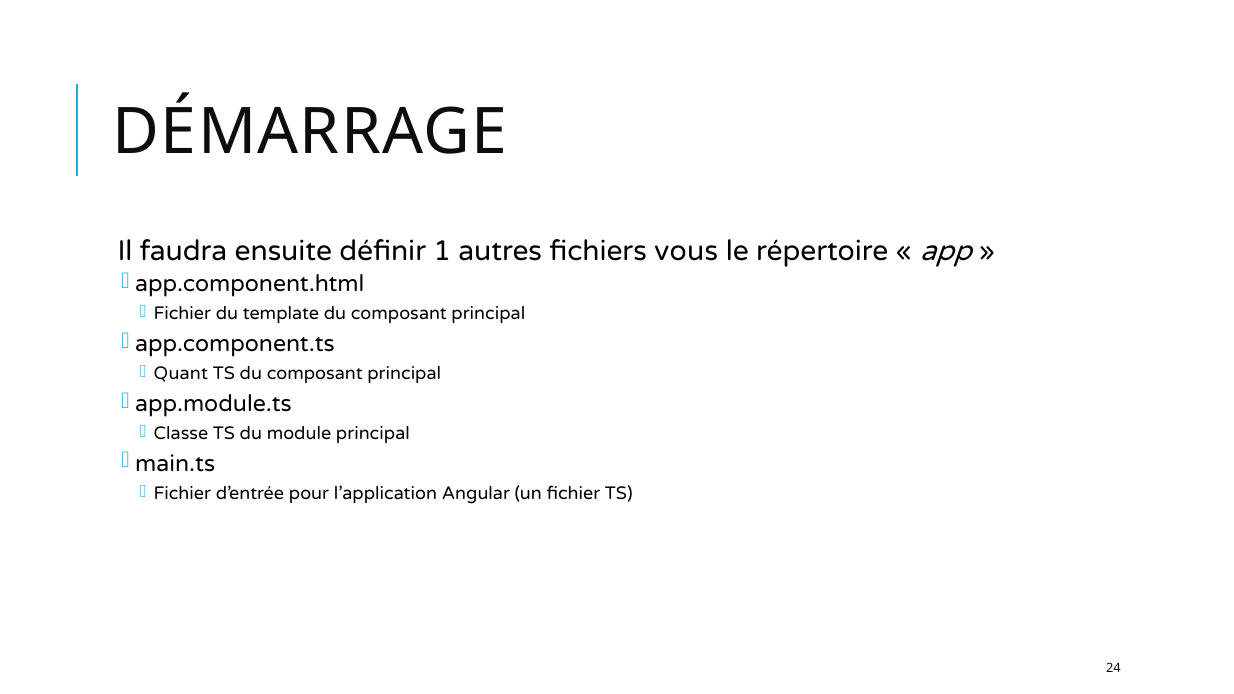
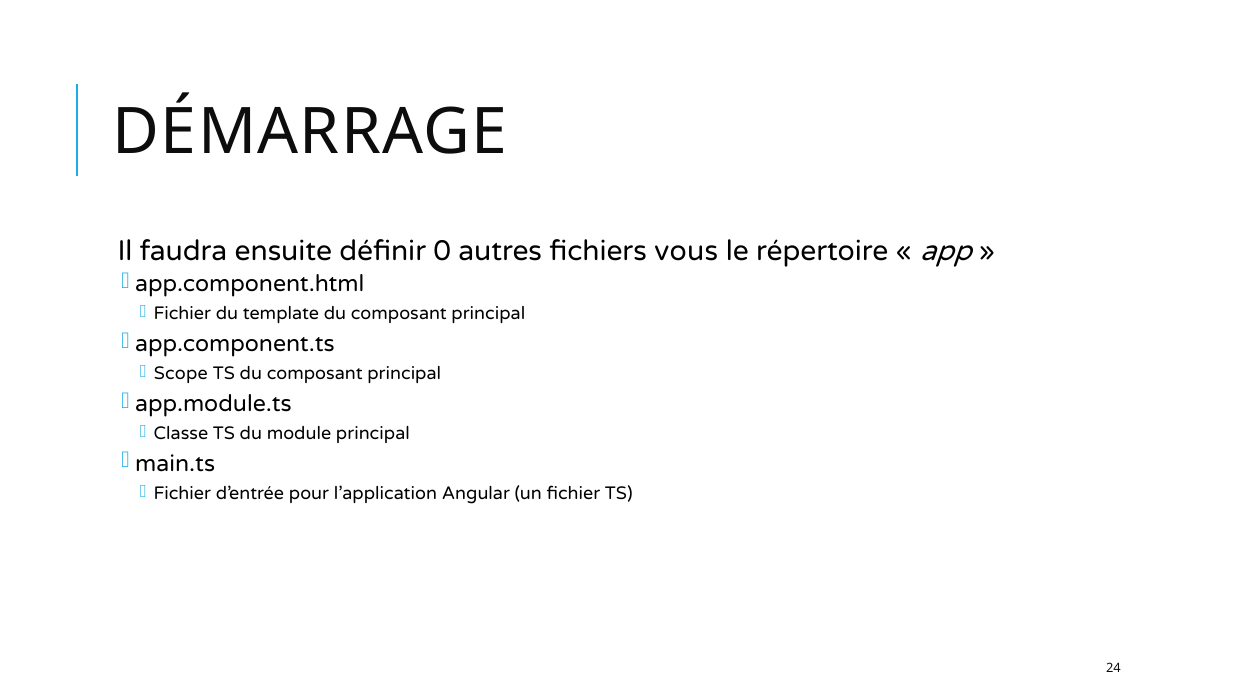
1: 1 -> 0
Quant: Quant -> Scope
